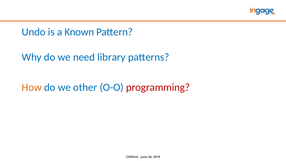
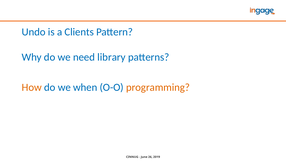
Known: Known -> Clients
other: other -> when
programming colour: red -> orange
